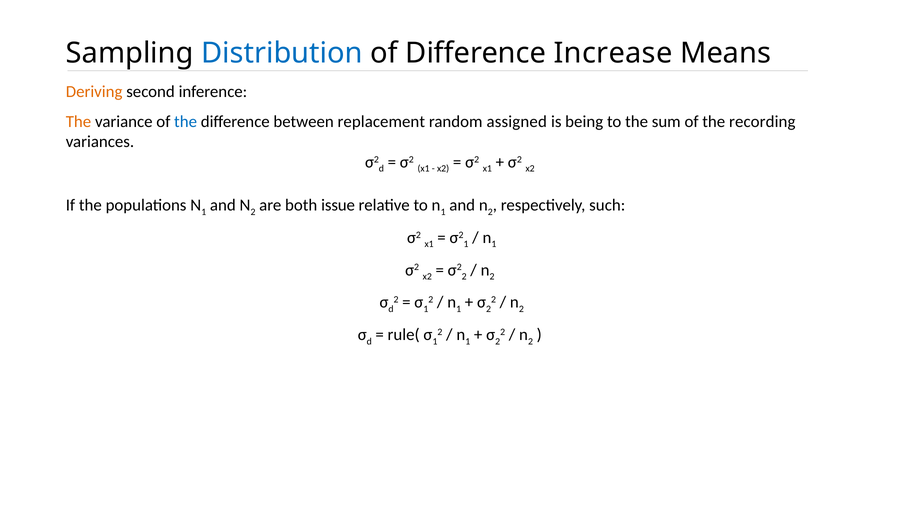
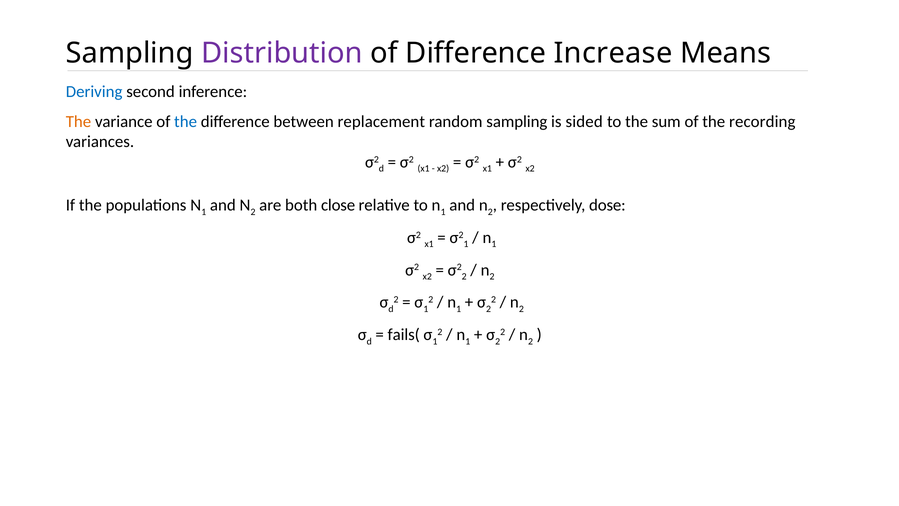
Distribution colour: blue -> purple
Deriving colour: orange -> blue
random assigned: assigned -> sampling
being: being -> sided
issue: issue -> close
such: such -> dose
rule(: rule( -> fails(
